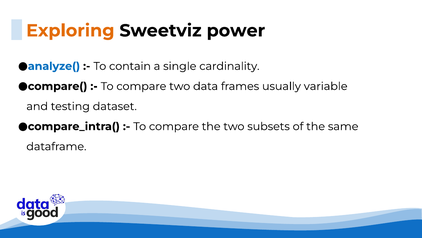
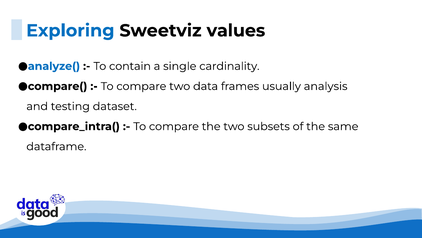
Exploring colour: orange -> blue
power: power -> values
variable: variable -> analysis
